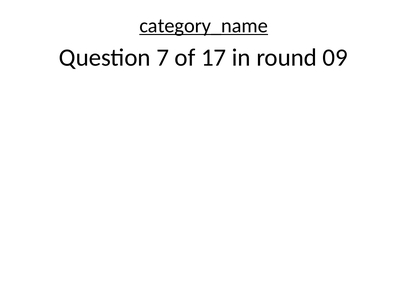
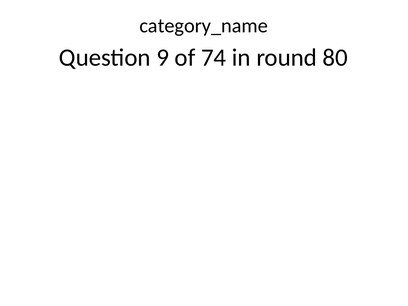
category_name underline: present -> none
7: 7 -> 9
17: 17 -> 74
09: 09 -> 80
